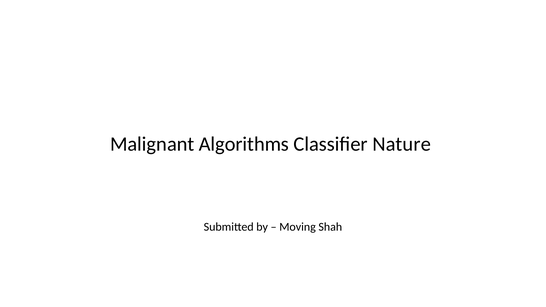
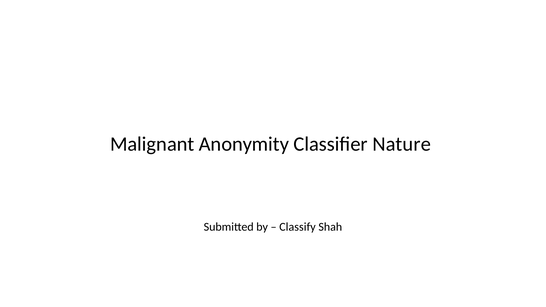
Algorithms: Algorithms -> Anonymity
Moving: Moving -> Classify
